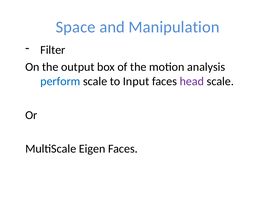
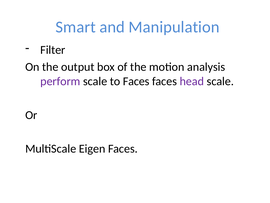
Space: Space -> Smart
perform colour: blue -> purple
to Input: Input -> Faces
